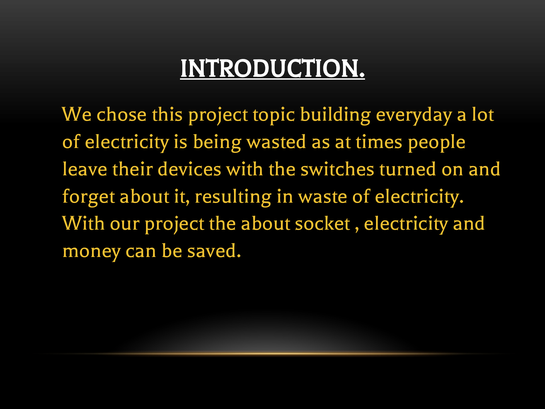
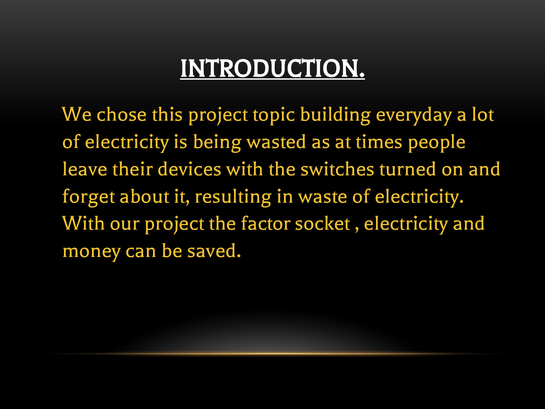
the about: about -> factor
